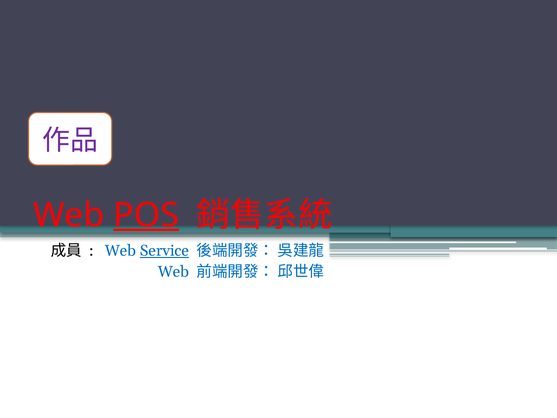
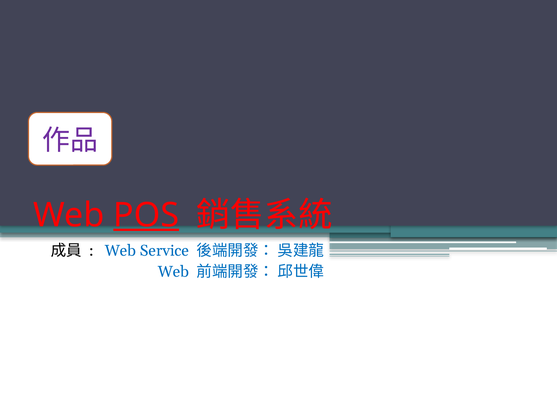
Service underline: present -> none
